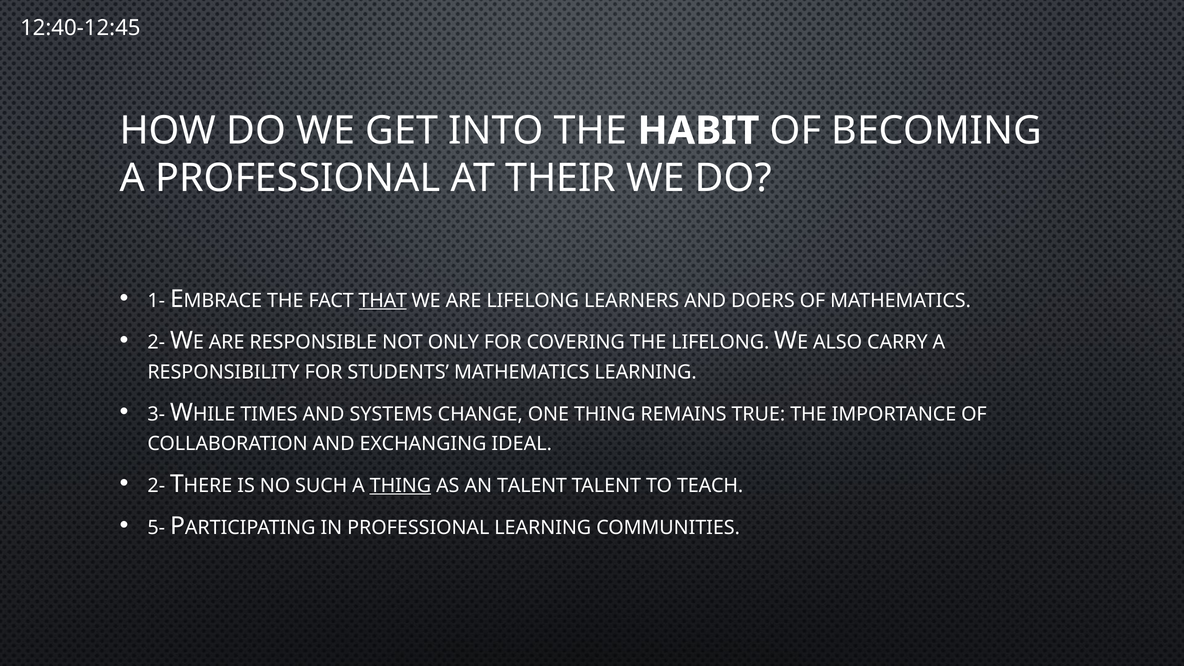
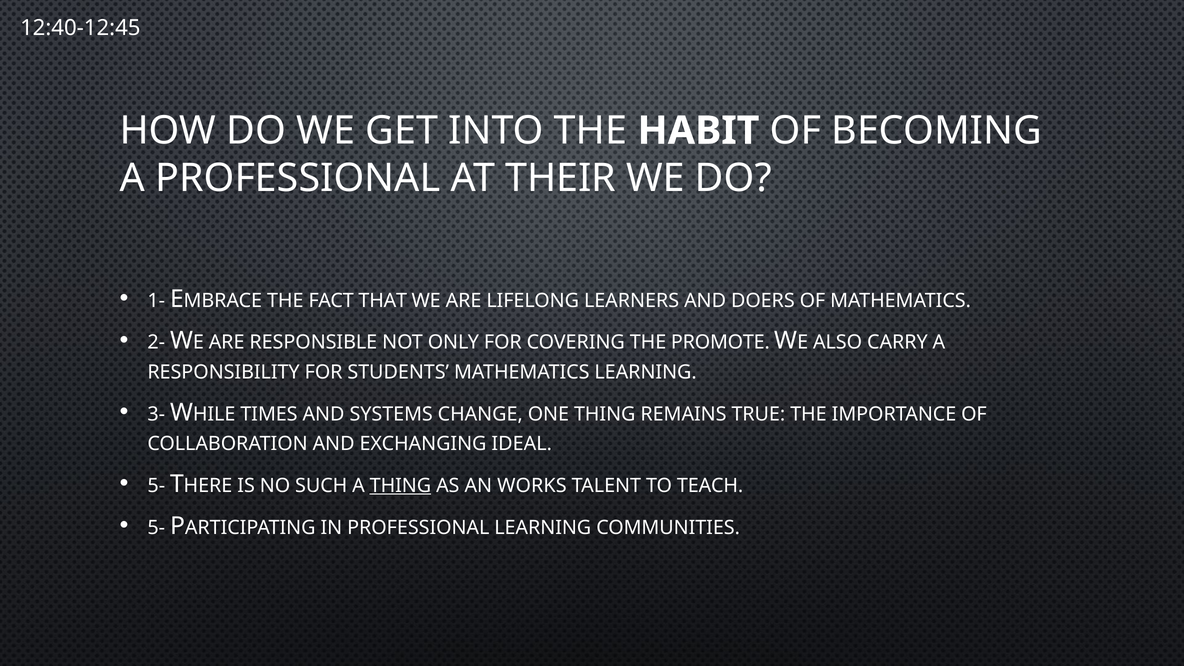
THAT underline: present -> none
THE LIFELONG: LIFELONG -> PROMOTE
2- at (156, 486): 2- -> 5-
AN TALENT: TALENT -> WORKS
